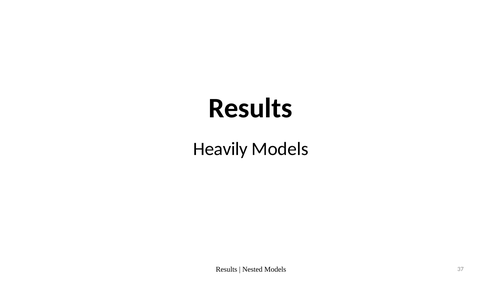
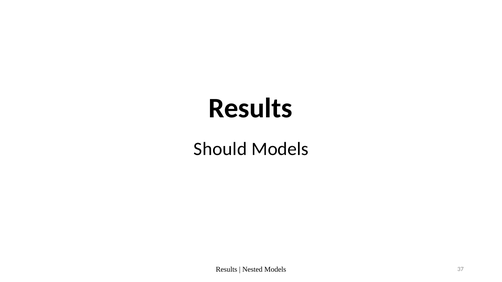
Heavily: Heavily -> Should
